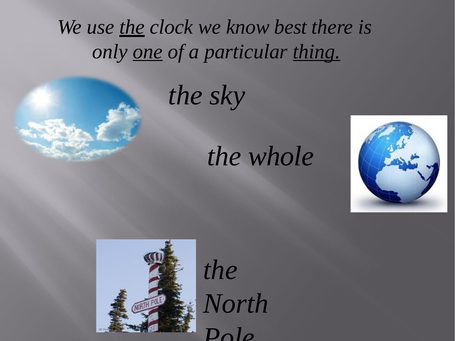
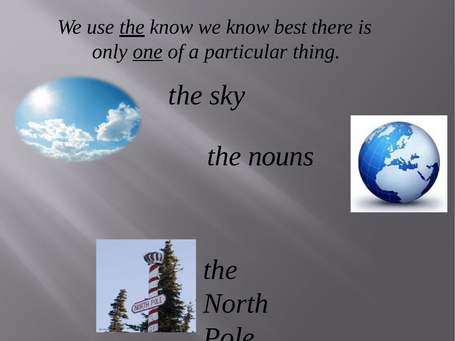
clock at (171, 27): clock -> know
thing underline: present -> none
whole: whole -> nouns
